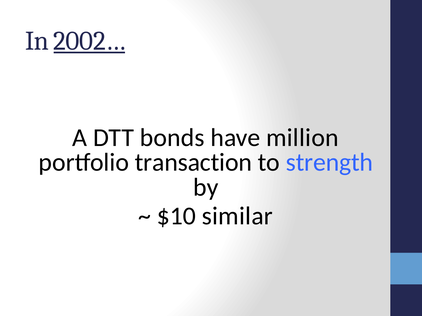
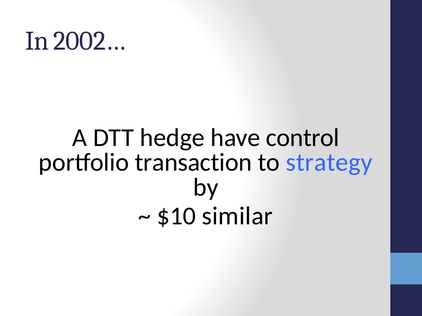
2002… underline: present -> none
bonds: bonds -> hedge
million: million -> control
strength: strength -> strategy
